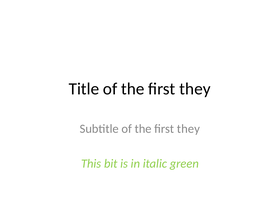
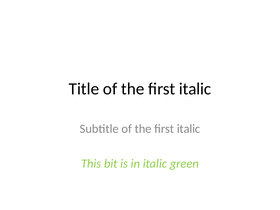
they at (195, 89): they -> italic
they at (188, 129): they -> italic
